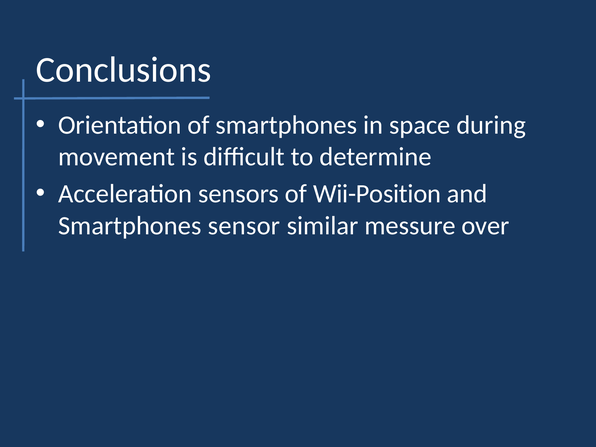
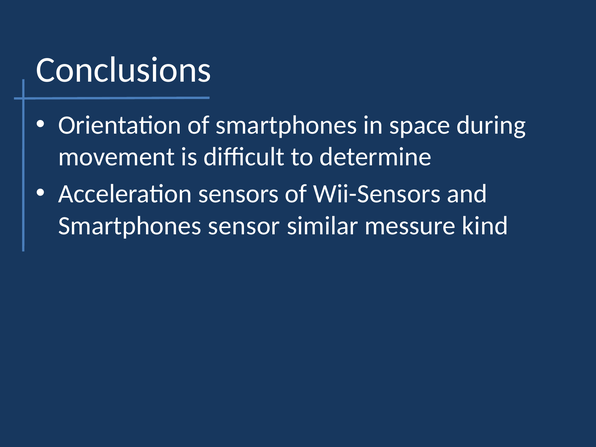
Wii-Position: Wii-Position -> Wii-Sensors
over: over -> kind
